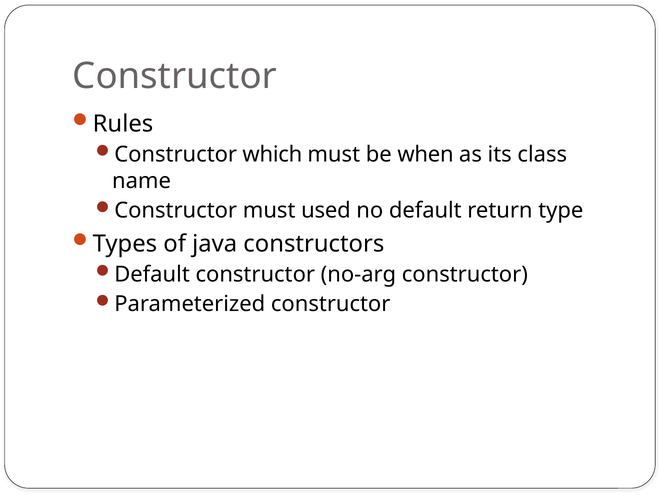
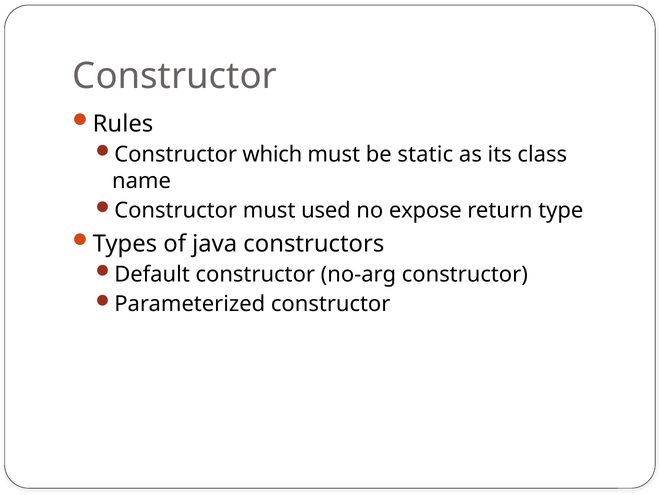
when: when -> static
no default: default -> expose
